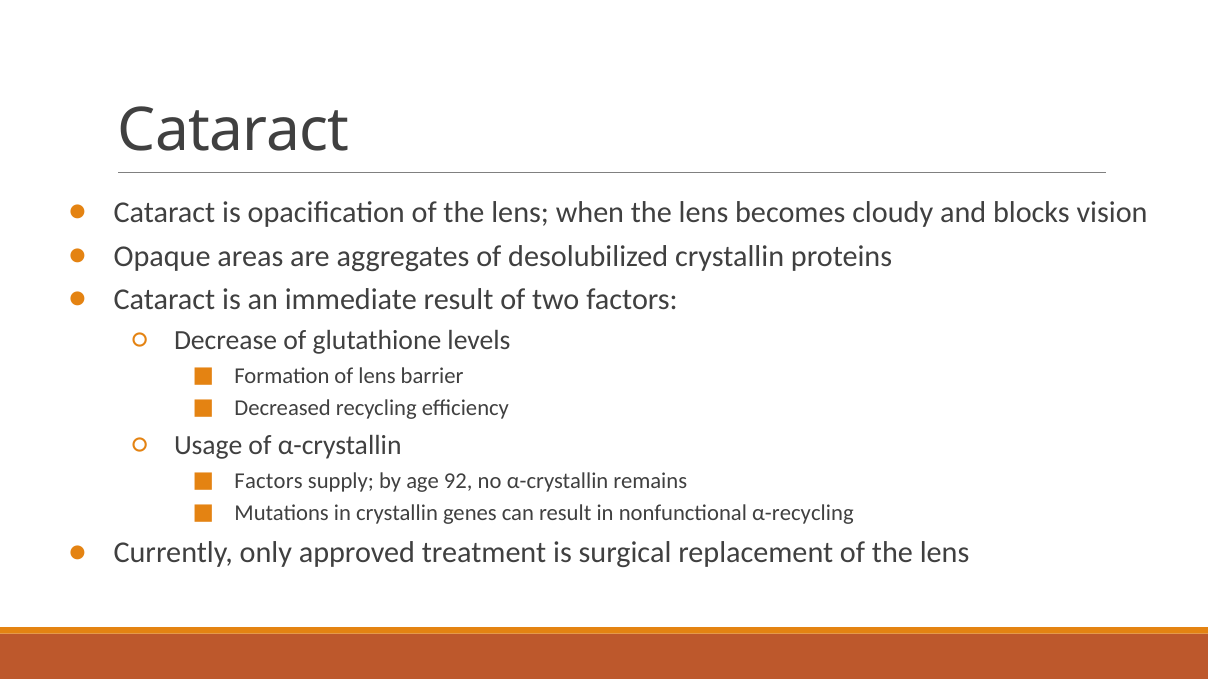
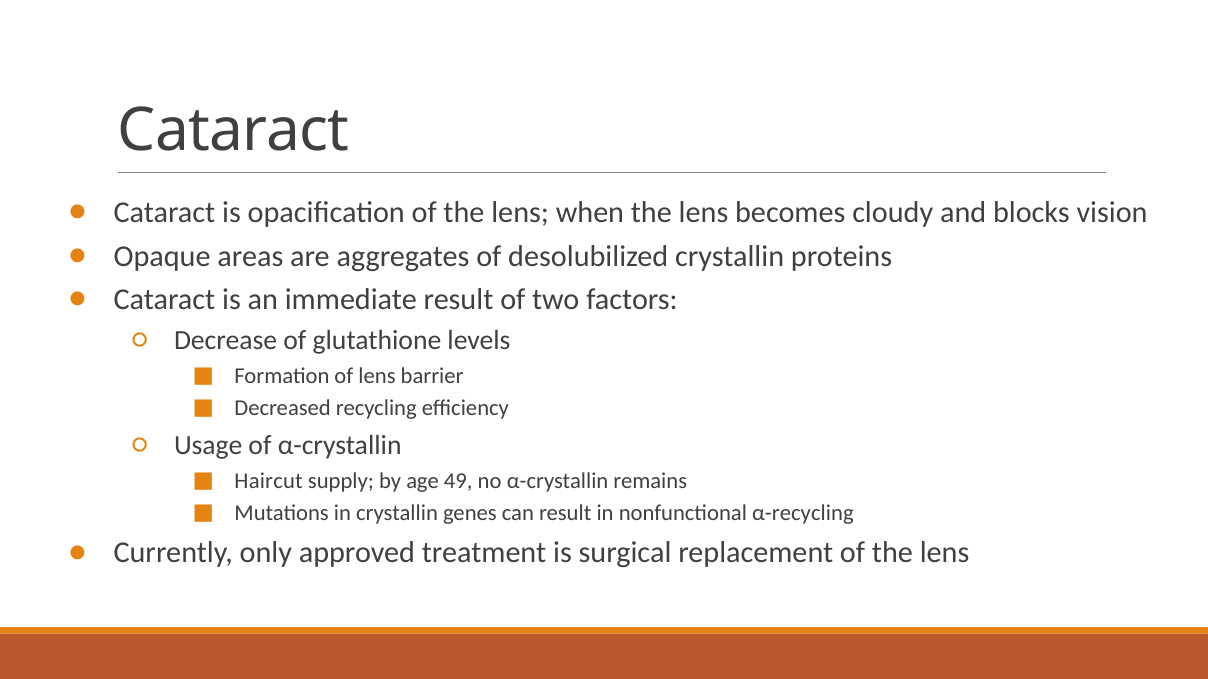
Factors at (269, 481): Factors -> Haircut
92: 92 -> 49
